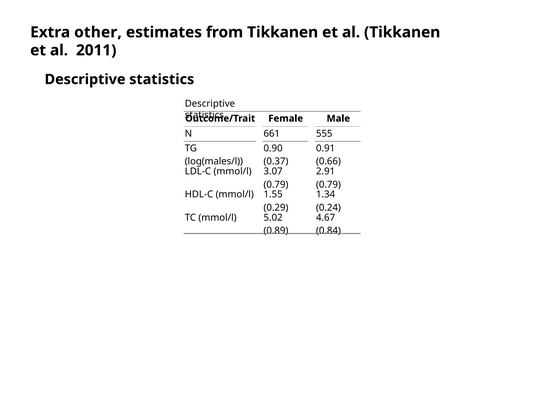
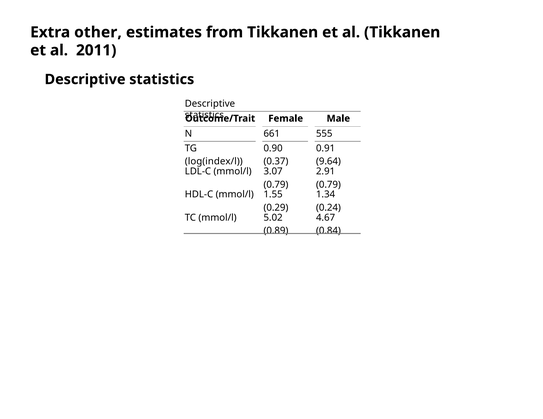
log(males/l: log(males/l -> log(index/l
0.66: 0.66 -> 9.64
